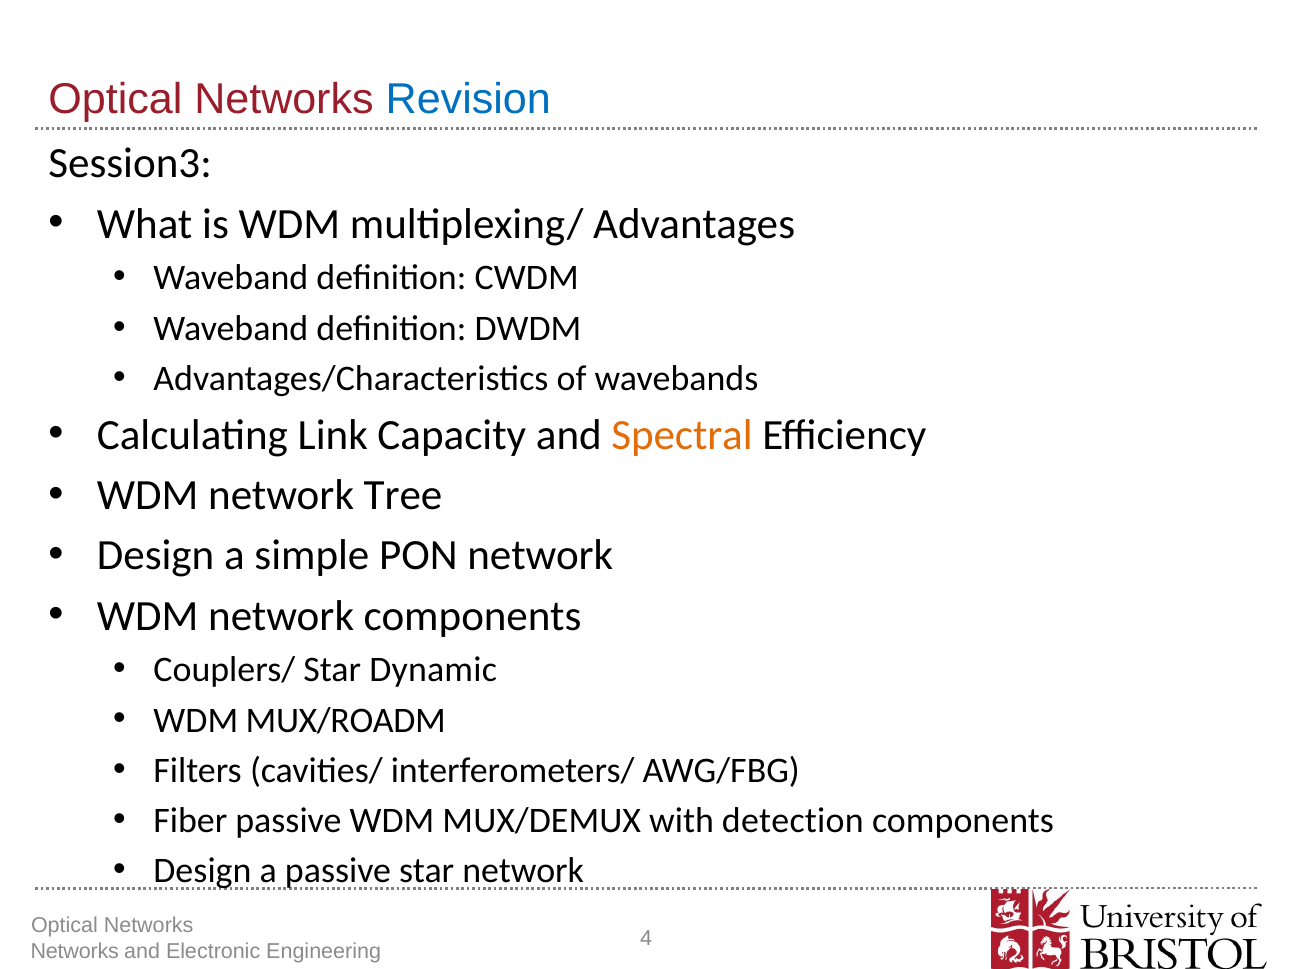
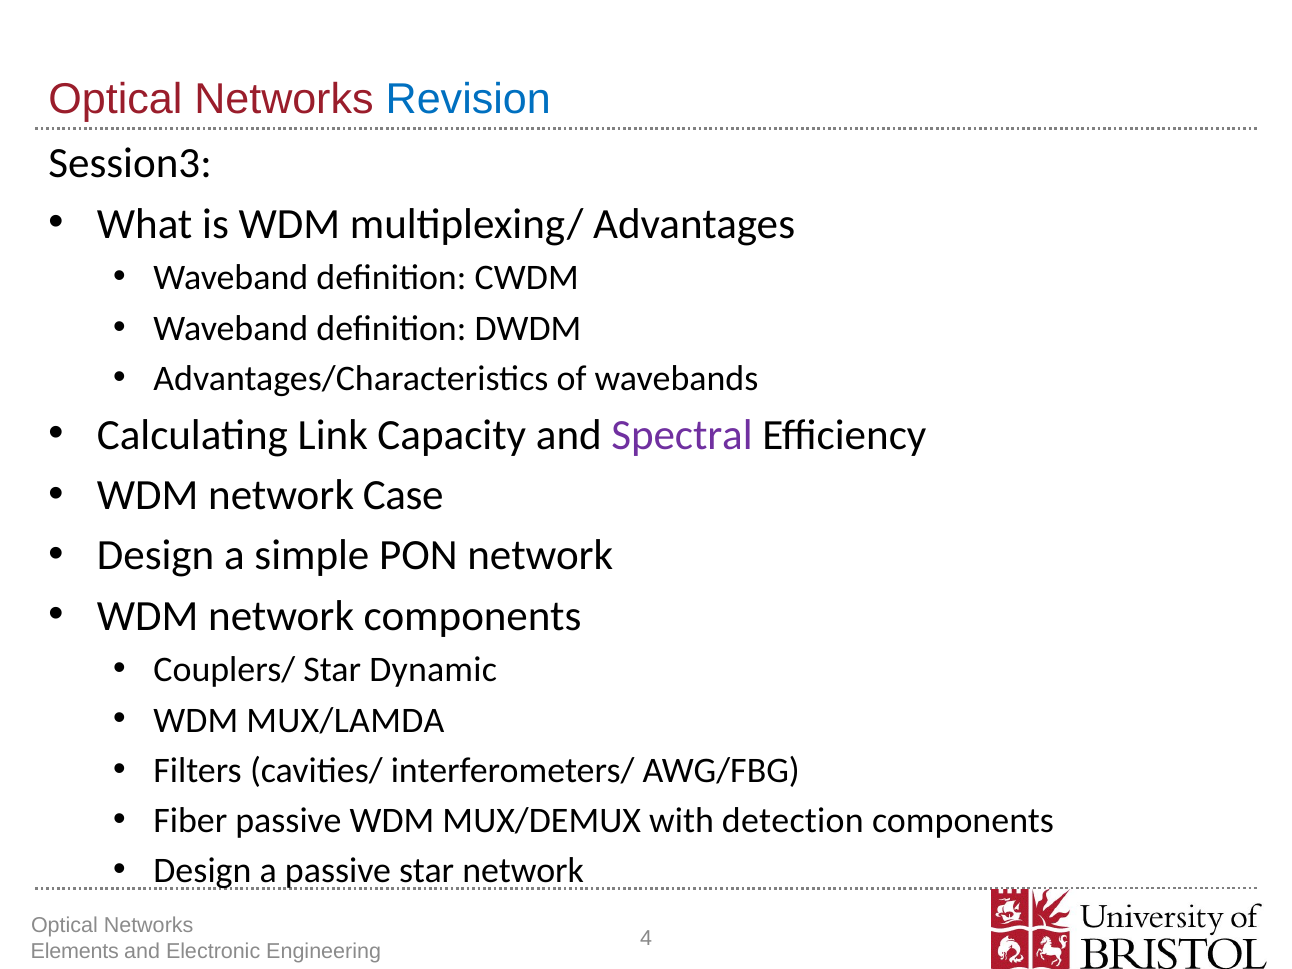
Spectral colour: orange -> purple
Tree: Tree -> Case
MUX/ROADM: MUX/ROADM -> MUX/LAMDA
Networks at (75, 951): Networks -> Elements
